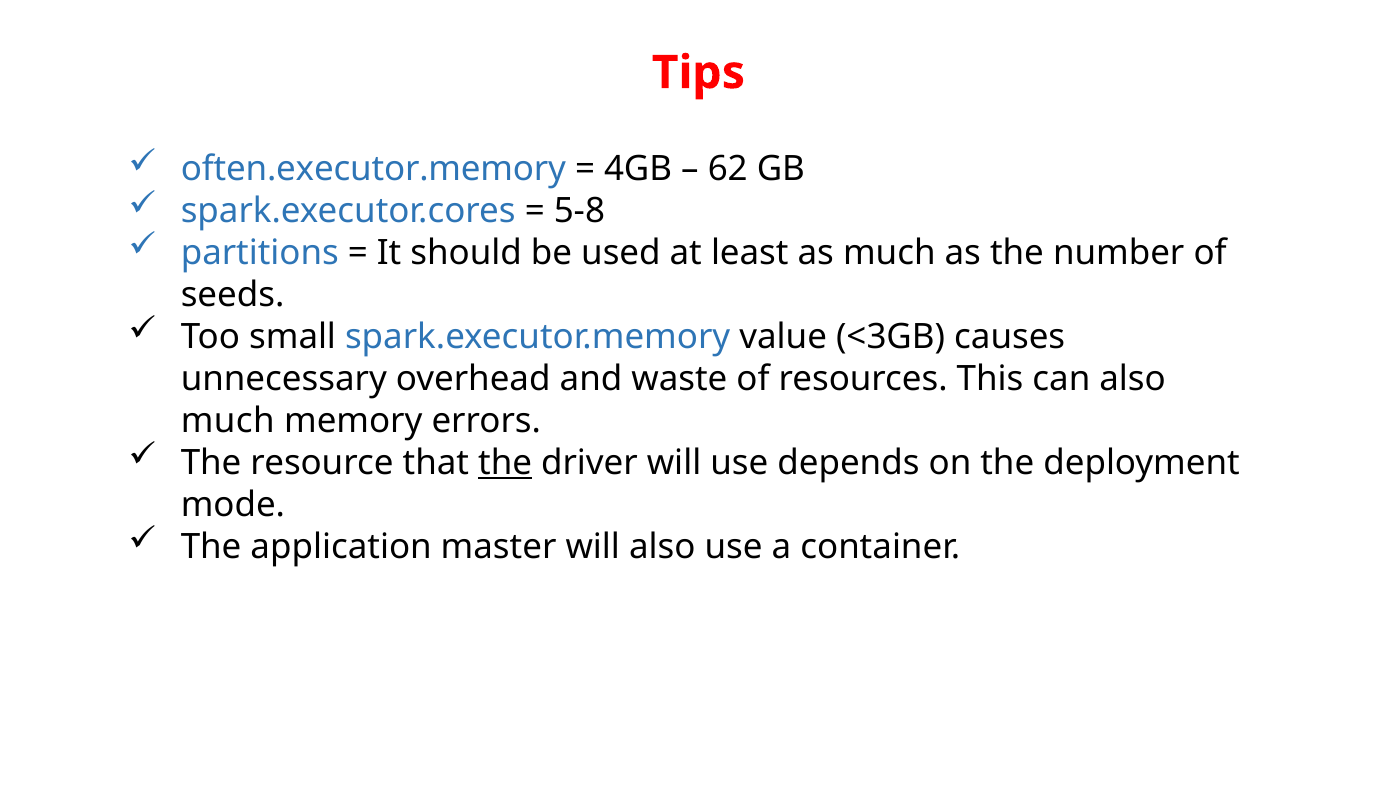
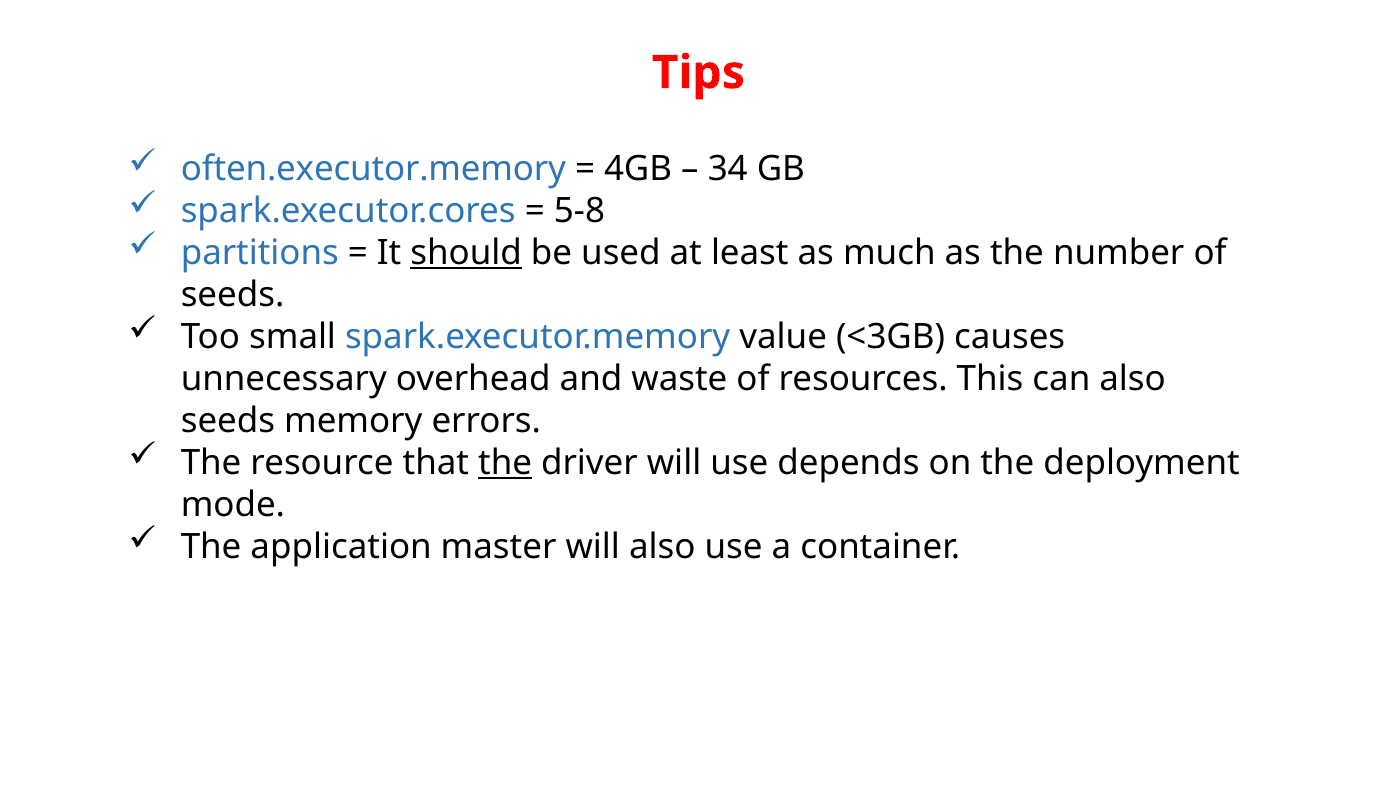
62: 62 -> 34
should underline: none -> present
much at (228, 421): much -> seeds
